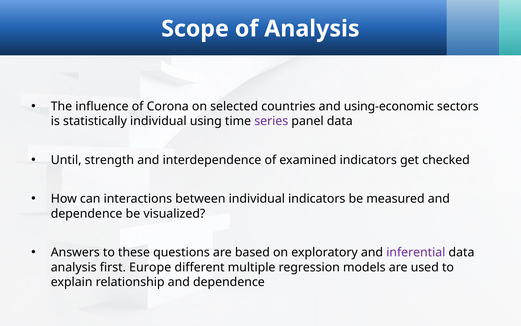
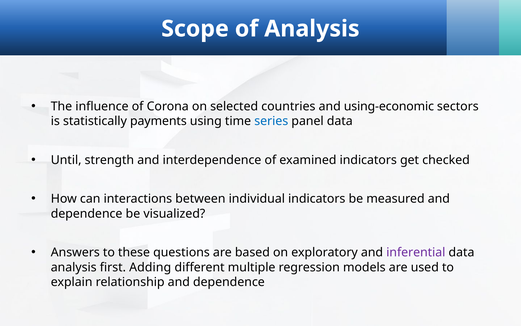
statistically individual: individual -> payments
series colour: purple -> blue
Europe: Europe -> Adding
